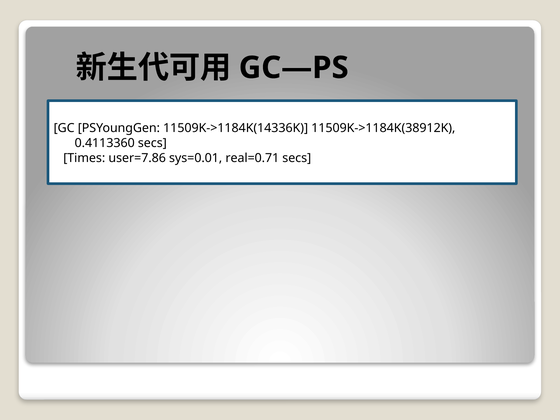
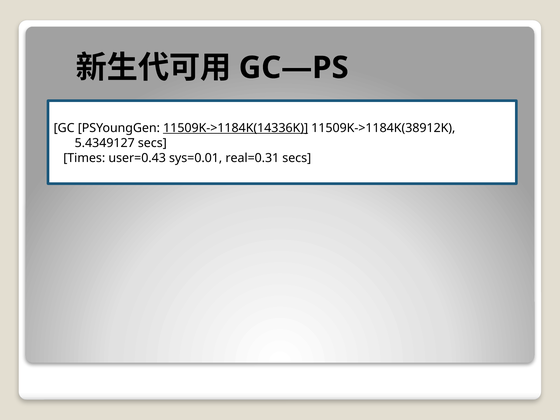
11509K->1184K(14336K underline: none -> present
0.4113360: 0.4113360 -> 5.4349127
user=7.86: user=7.86 -> user=0.43
real=0.71: real=0.71 -> real=0.31
